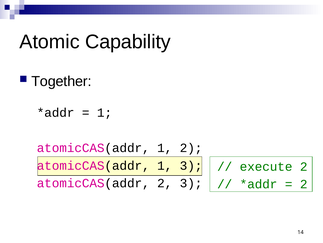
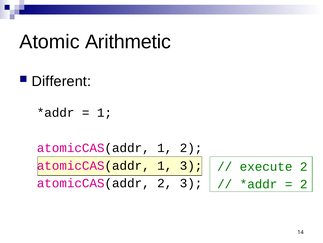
Capability: Capability -> Arithmetic
Together: Together -> Different
